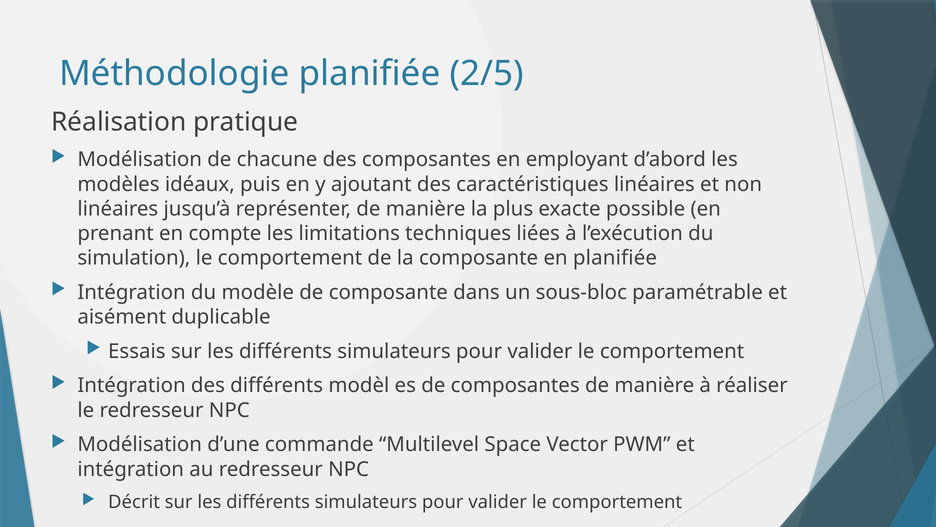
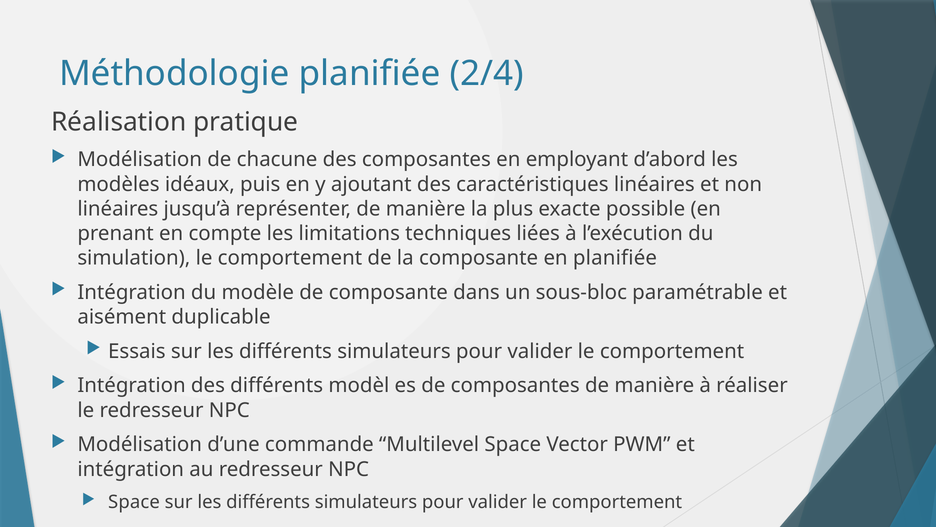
2/5: 2/5 -> 2/4
Décrit at (134, 502): Décrit -> Space
